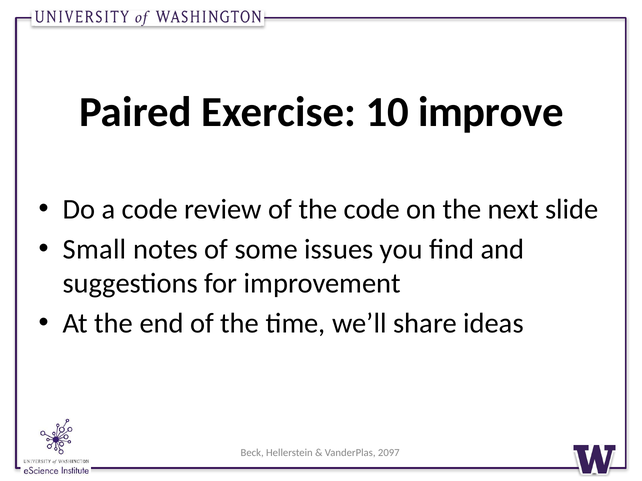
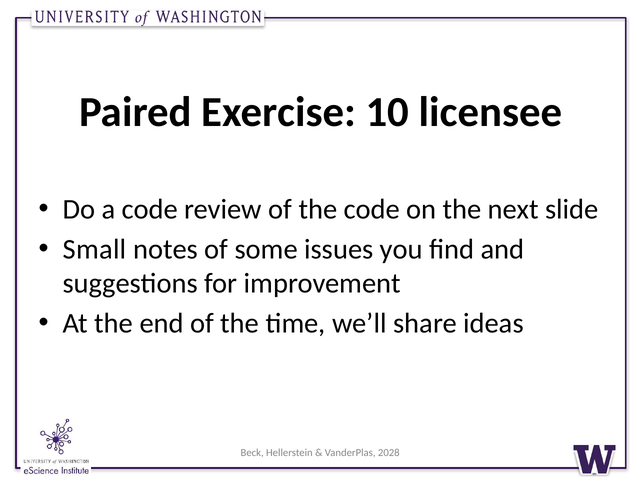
improve: improve -> licensee
2097: 2097 -> 2028
